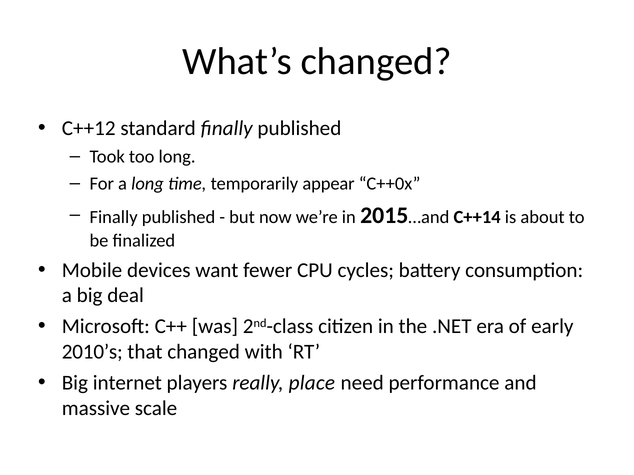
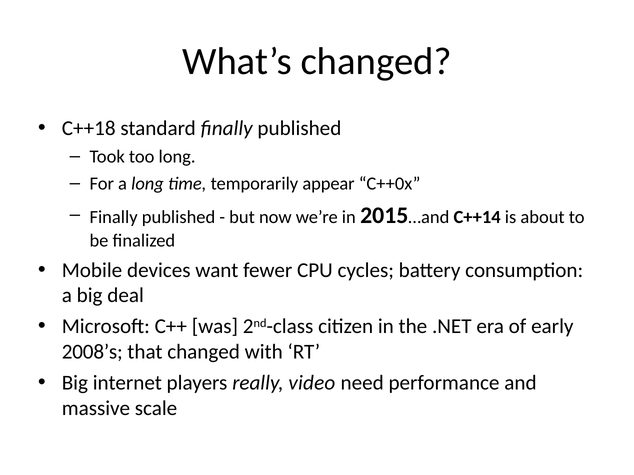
C++12: C++12 -> C++18
2010’s: 2010’s -> 2008’s
place: place -> video
